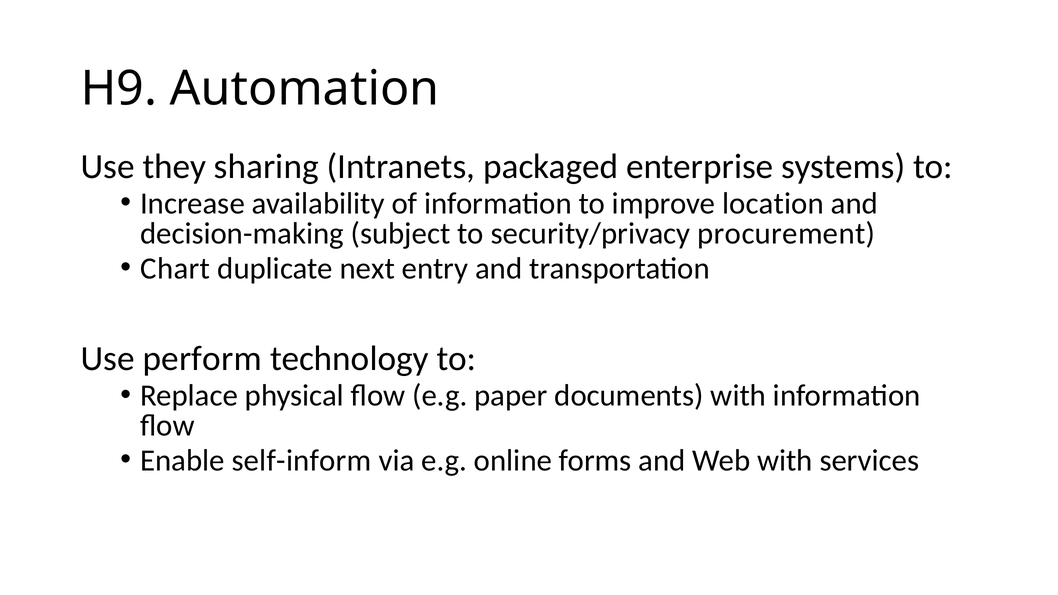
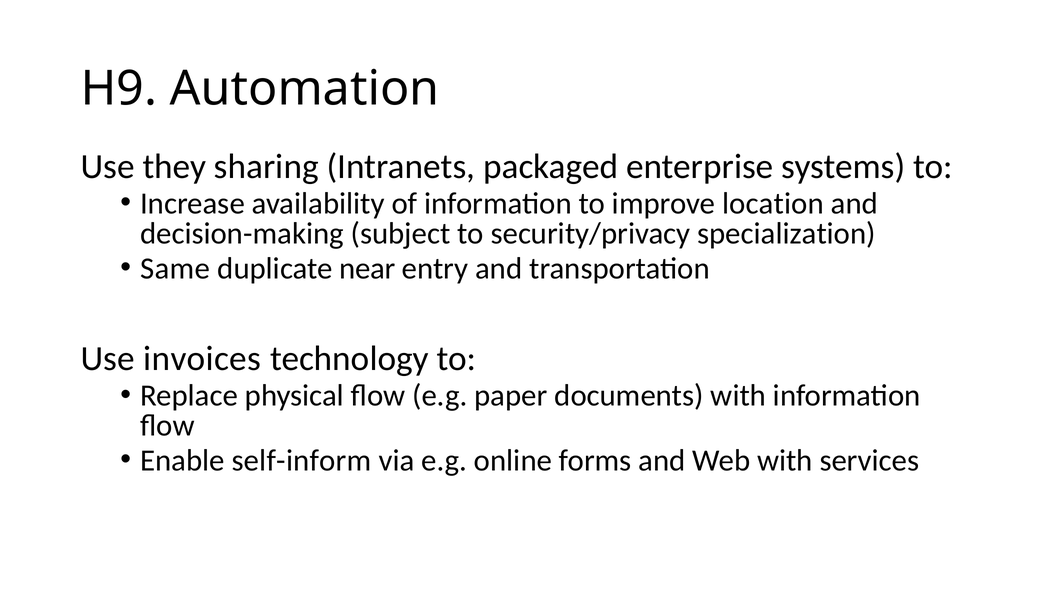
procurement: procurement -> specialization
Chart: Chart -> Same
next: next -> near
perform: perform -> invoices
